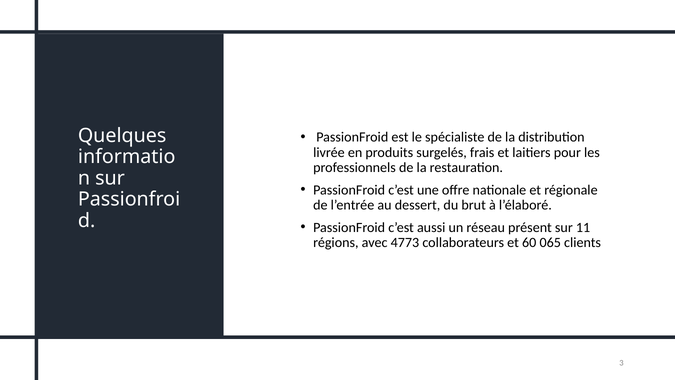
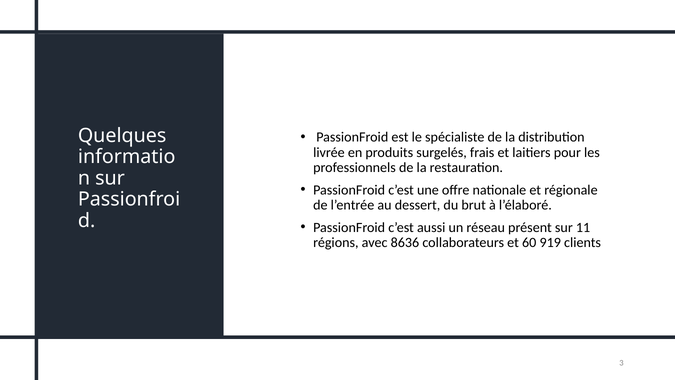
4773: 4773 -> 8636
065: 065 -> 919
